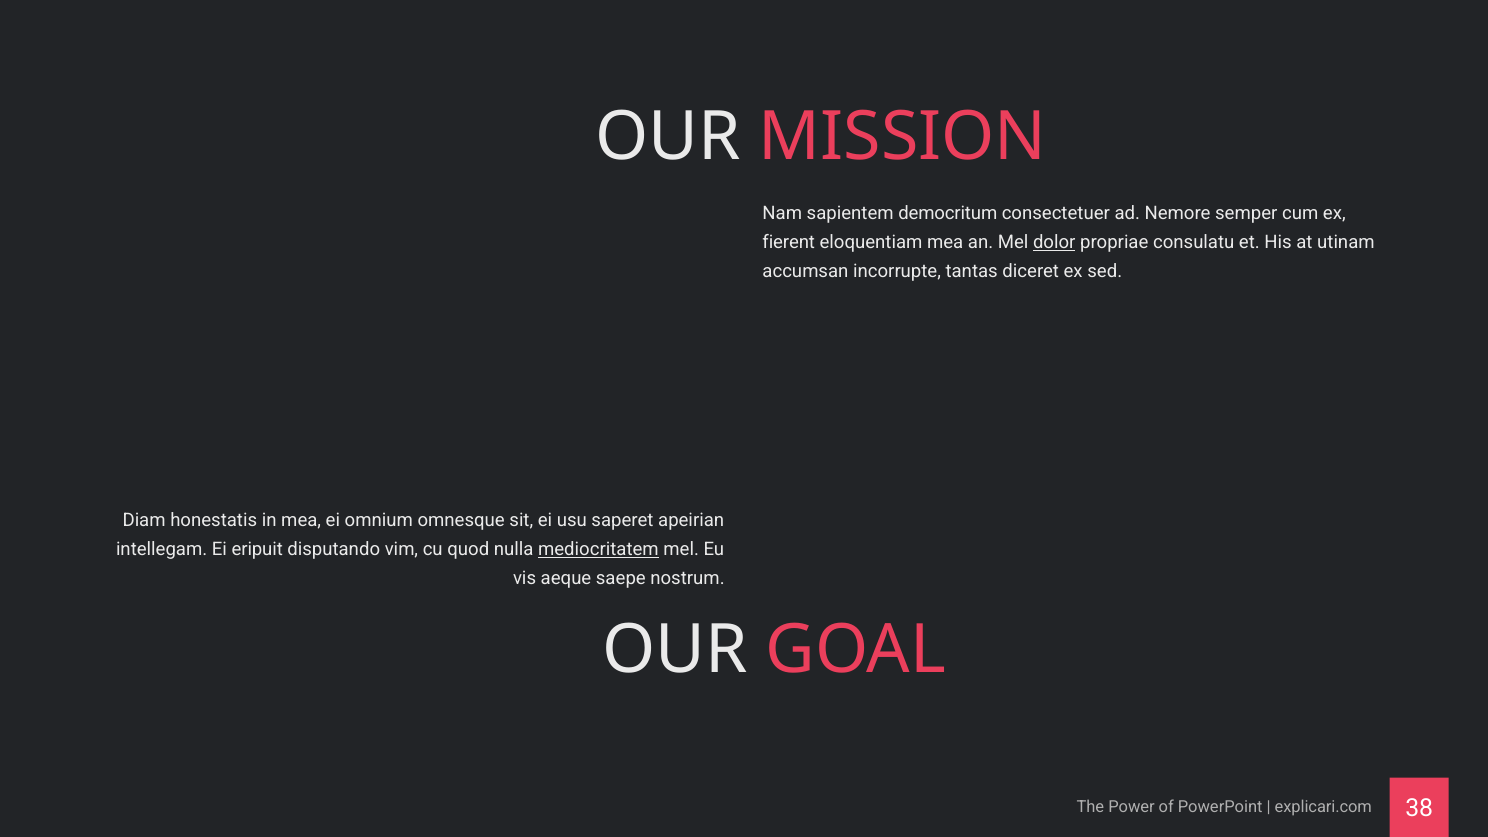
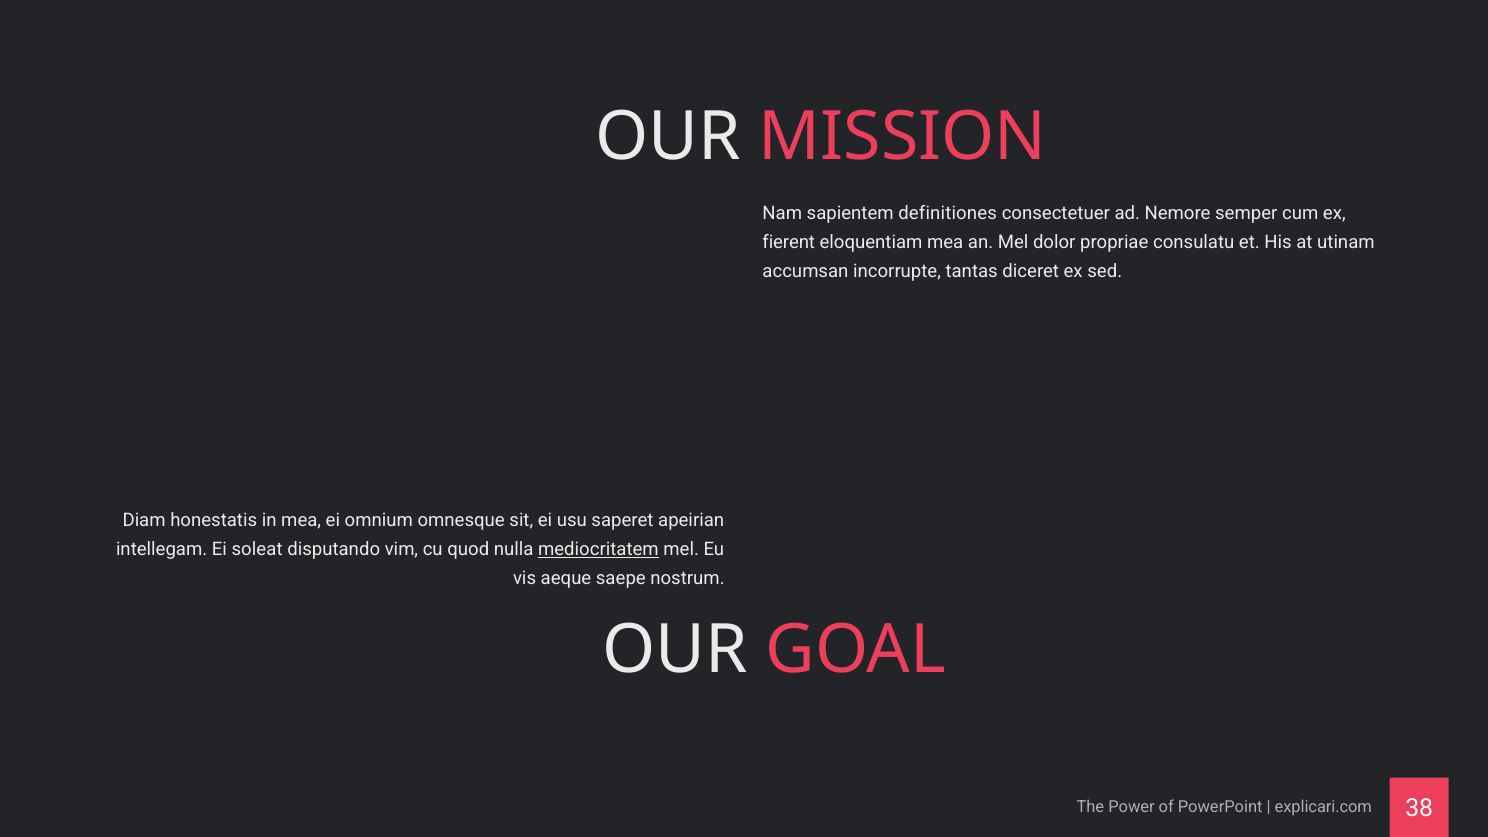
democritum: democritum -> definitiones
dolor underline: present -> none
eripuit: eripuit -> soleat
